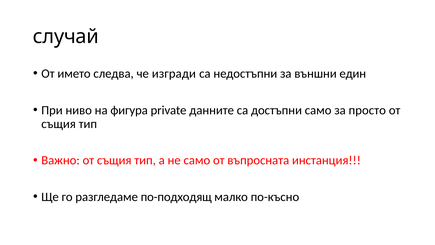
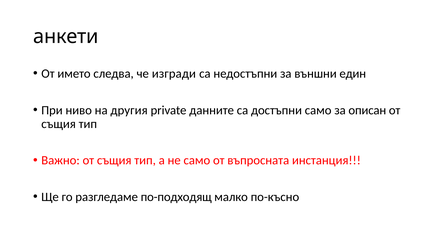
случай: случай -> анкети
фигура: фигура -> другия
просто: просто -> описан
